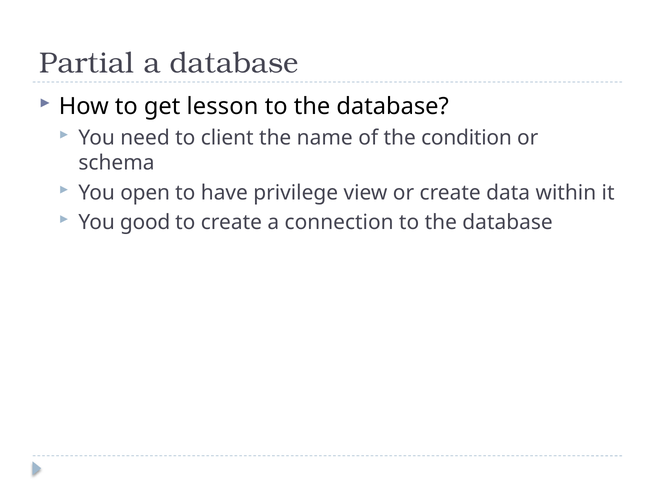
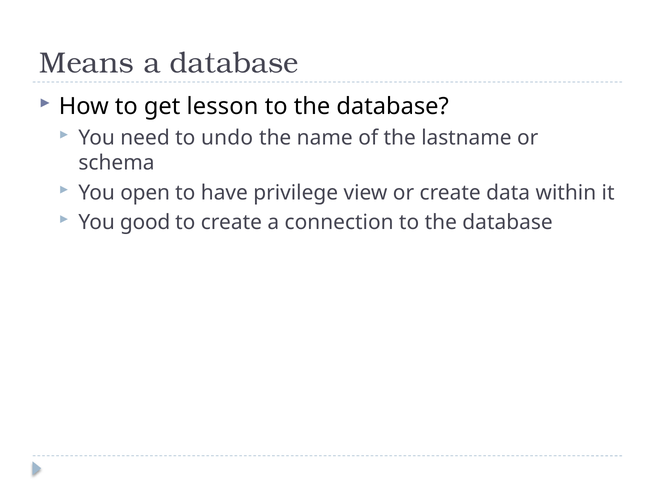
Partial: Partial -> Means
client: client -> undo
condition: condition -> lastname
